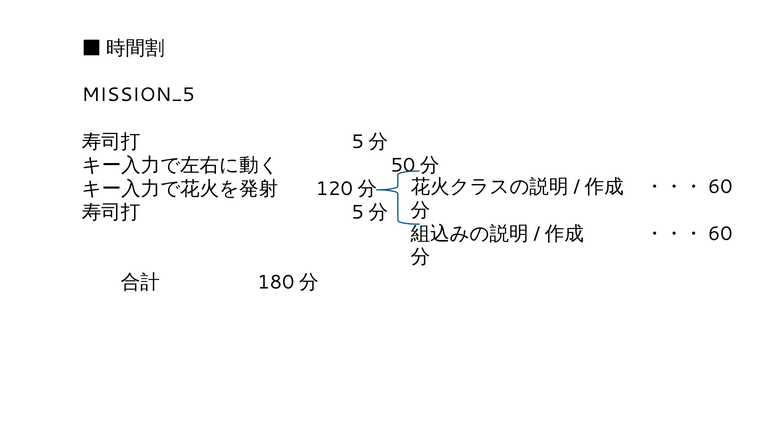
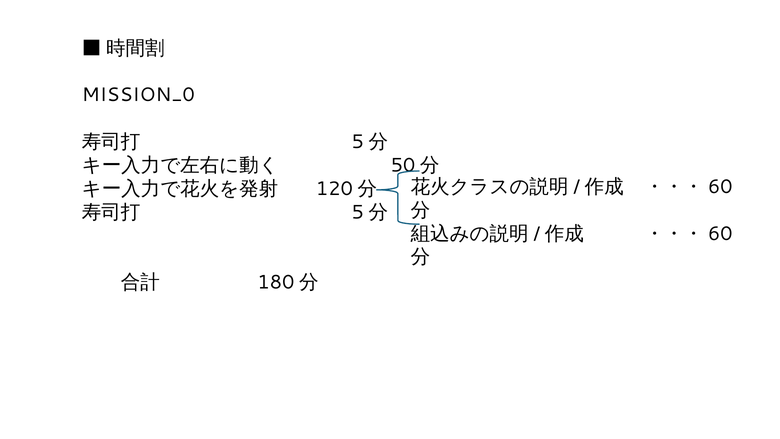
MISSION_5: MISSION_5 -> MISSION_0
